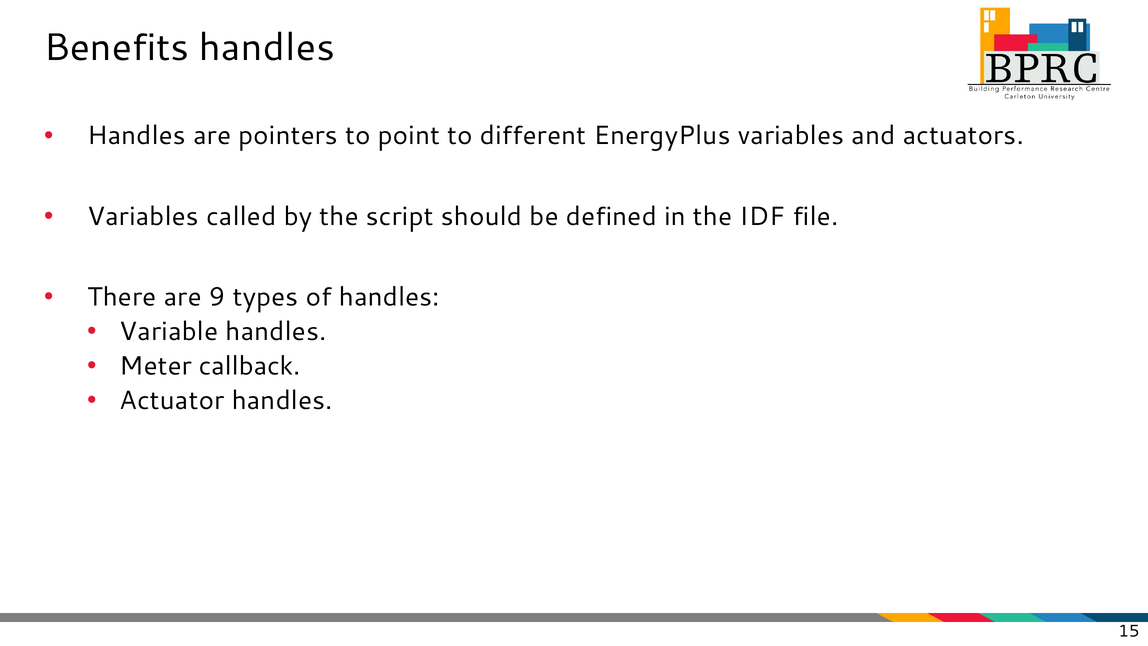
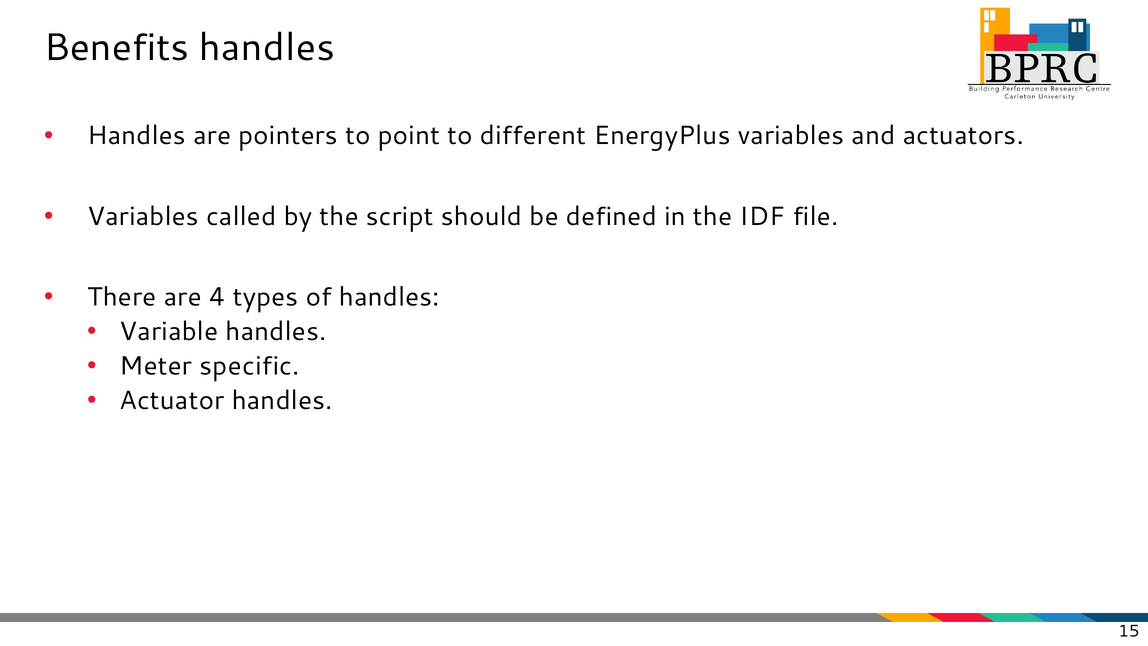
9: 9 -> 4
callback: callback -> specific
